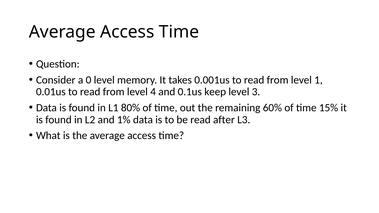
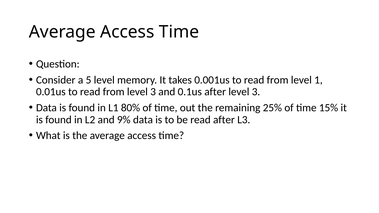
0: 0 -> 5
from level 4: 4 -> 3
0.1us keep: keep -> after
60%: 60% -> 25%
1%: 1% -> 9%
